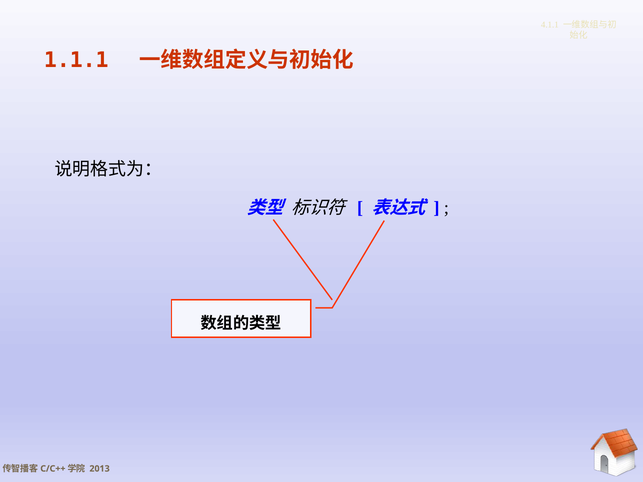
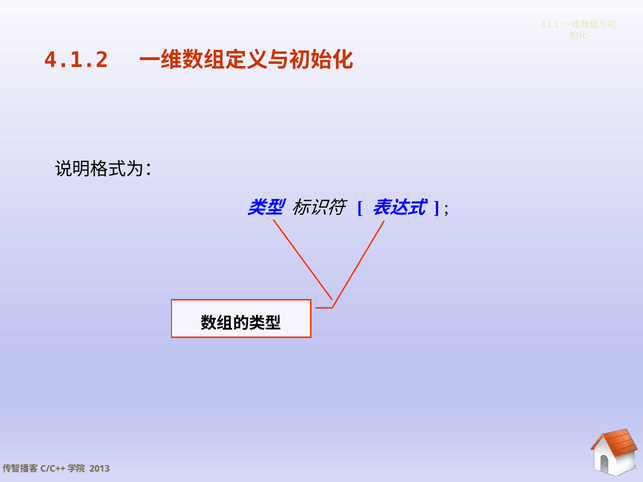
1.1.1: 1.1.1 -> 4.1.2
